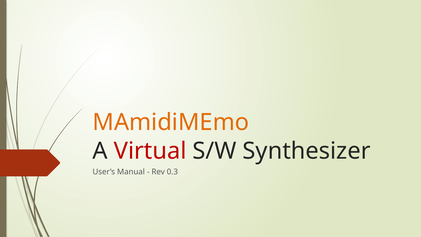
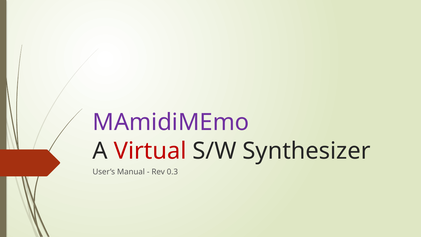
MAmidiMEmo colour: orange -> purple
